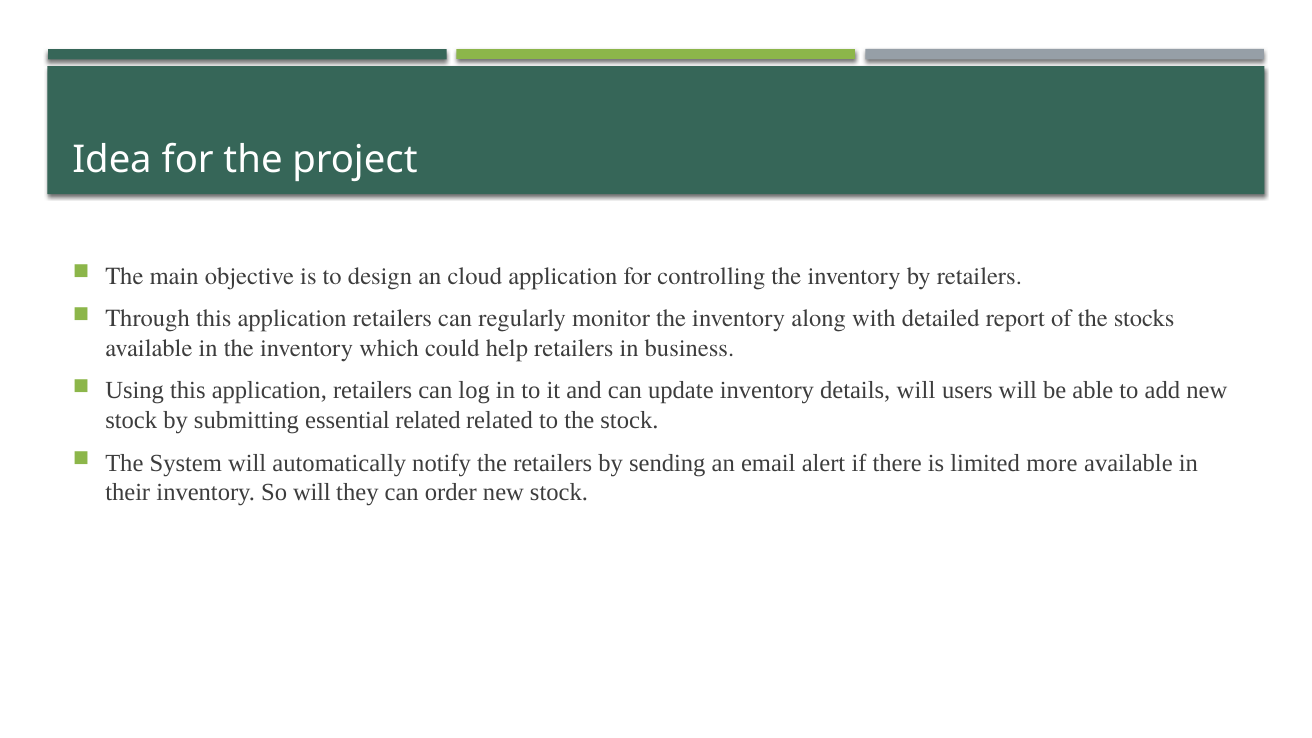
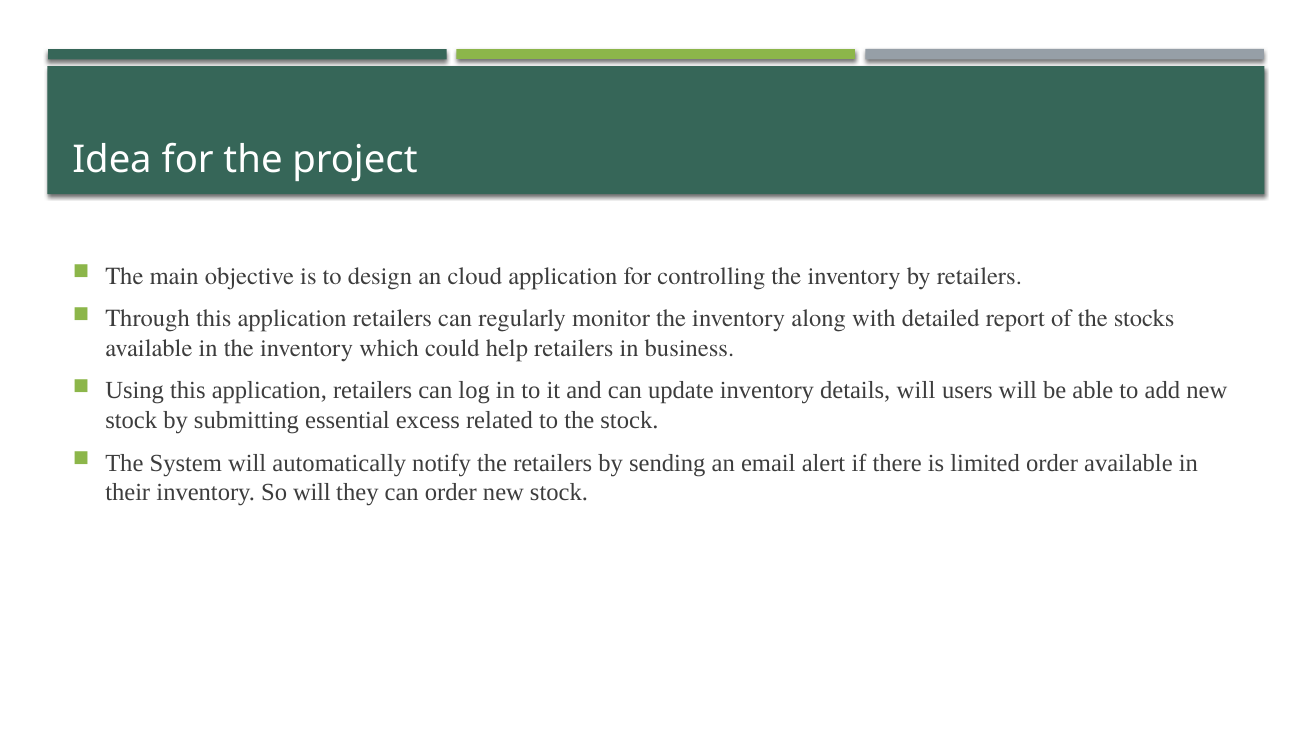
essential related: related -> excess
limited more: more -> order
